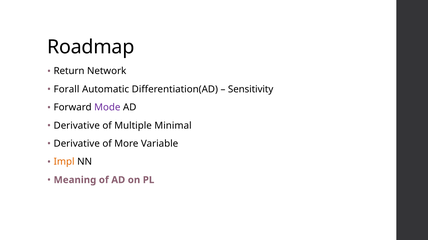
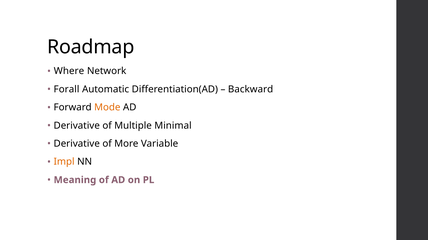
Return: Return -> Where
Sensitivity: Sensitivity -> Backward
Mode colour: purple -> orange
